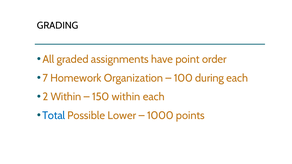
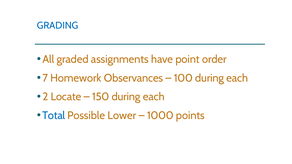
GRADING colour: black -> blue
Organization: Organization -> Observances
2 Within: Within -> Locate
150 within: within -> during
